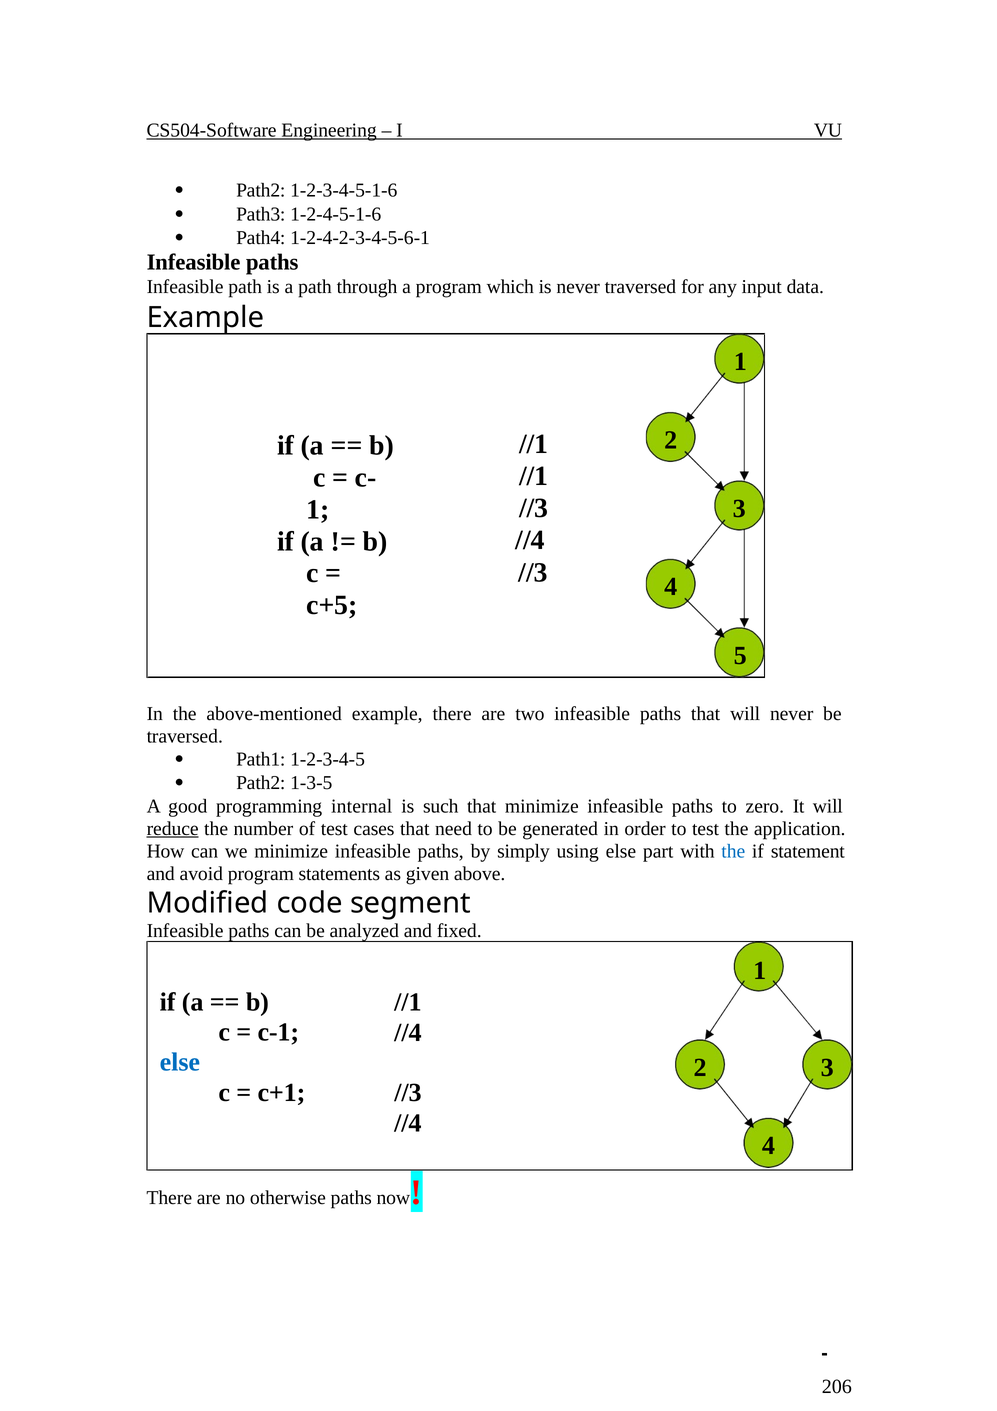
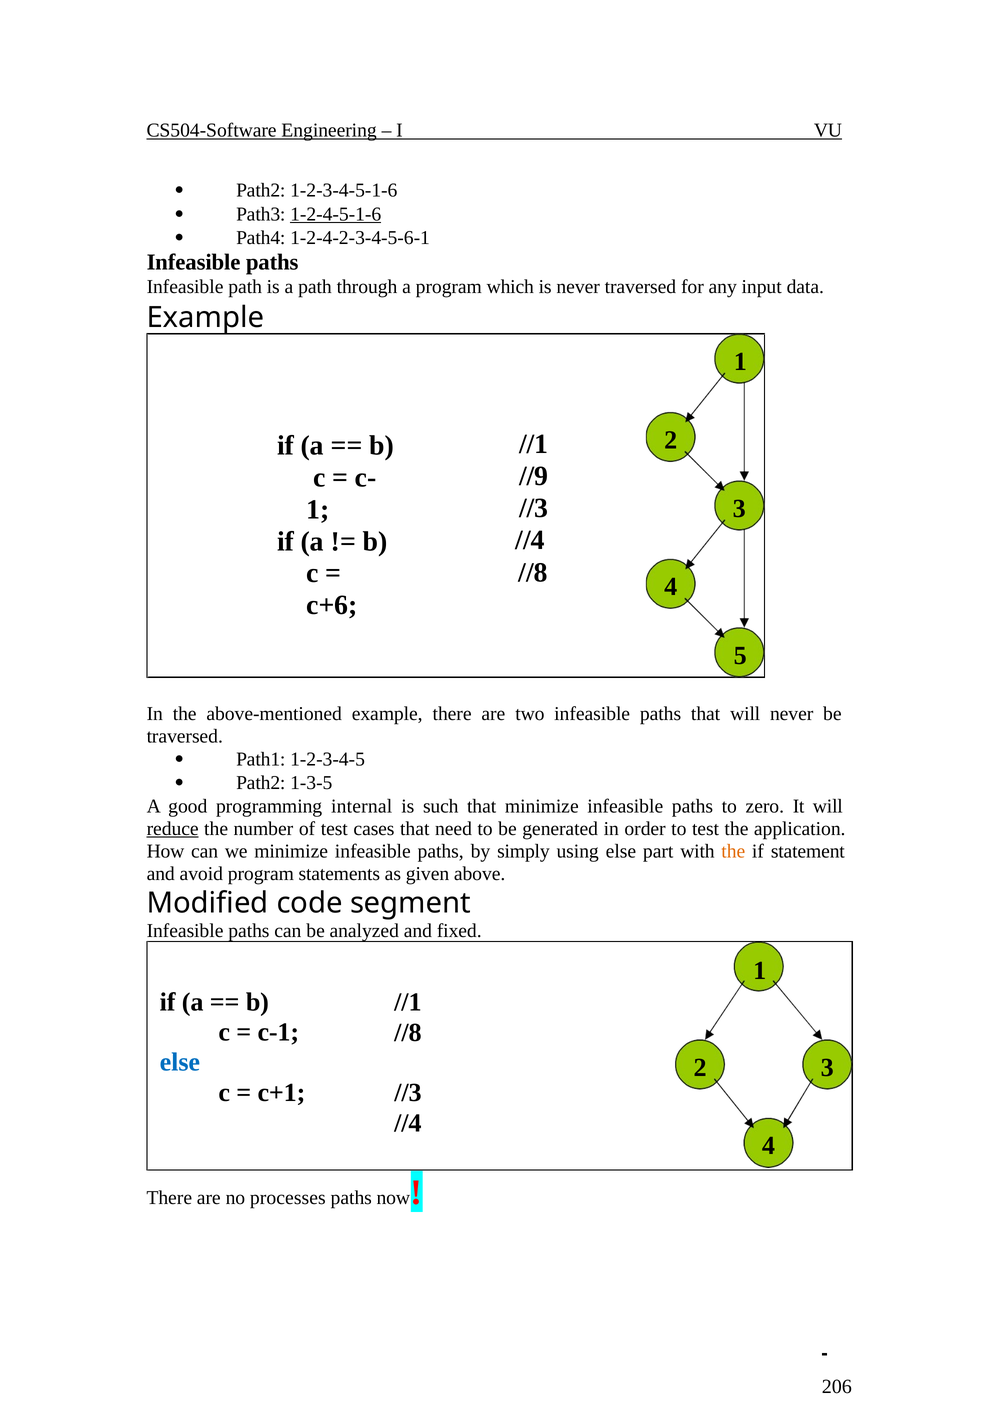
1-2-4-5-1-6 underline: none -> present
//1 at (534, 476): //1 -> //9
//3 at (533, 573): //3 -> //8
c+5: c+5 -> c+6
the at (733, 851) colour: blue -> orange
//4 at (408, 1033): //4 -> //8
otherwise: otherwise -> processes
